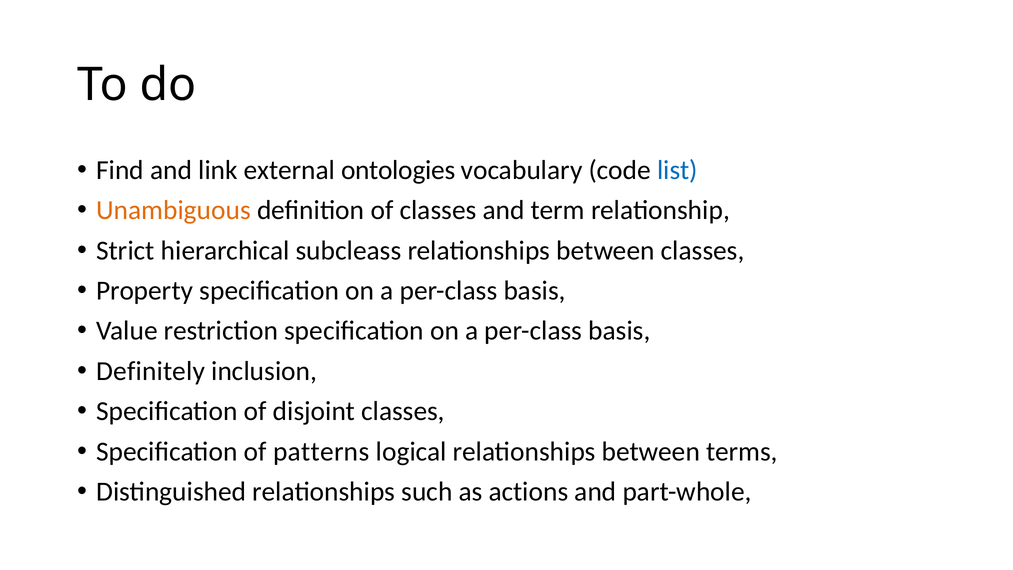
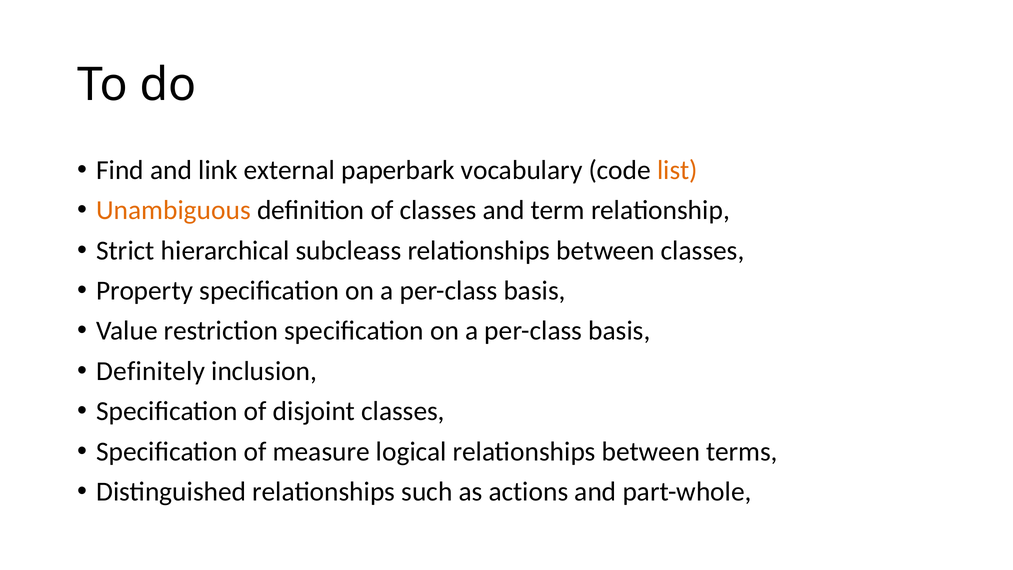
ontologies: ontologies -> paperbark
list colour: blue -> orange
patterns: patterns -> measure
